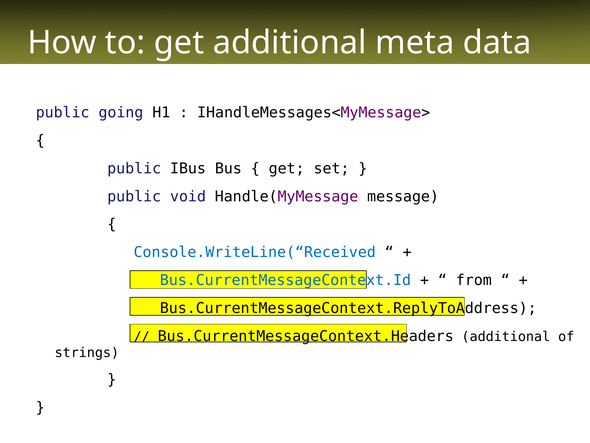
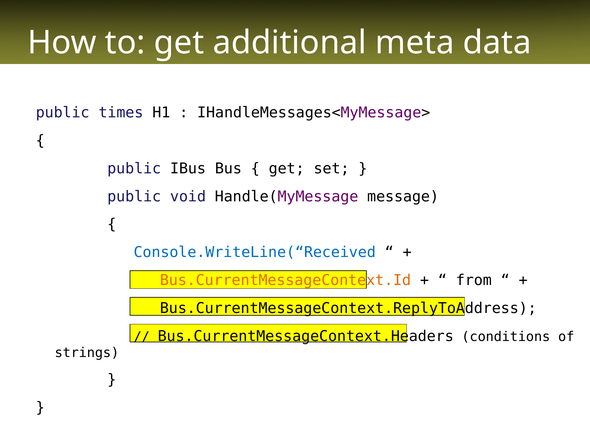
going: going -> times
Bus.CurrentMessageContext.Id colour: blue -> orange
Bus.CurrentMessageContext.Headers additional: additional -> conditions
